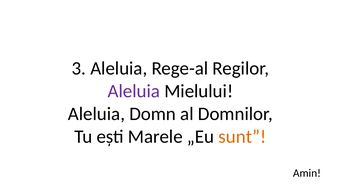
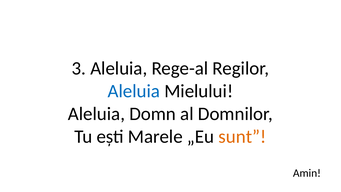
Aleluia at (134, 91) colour: purple -> blue
